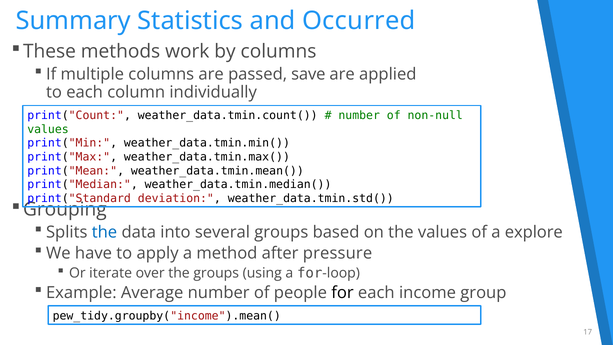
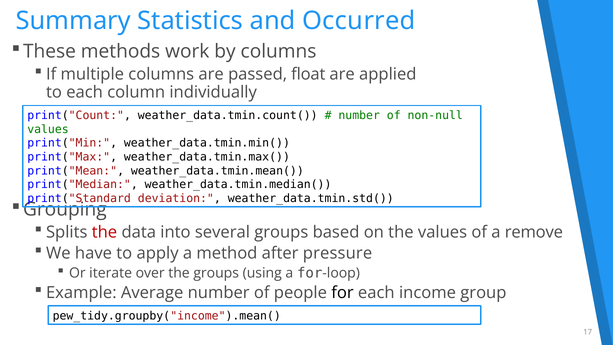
save: save -> float
the at (104, 232) colour: blue -> red
explore: explore -> remove
